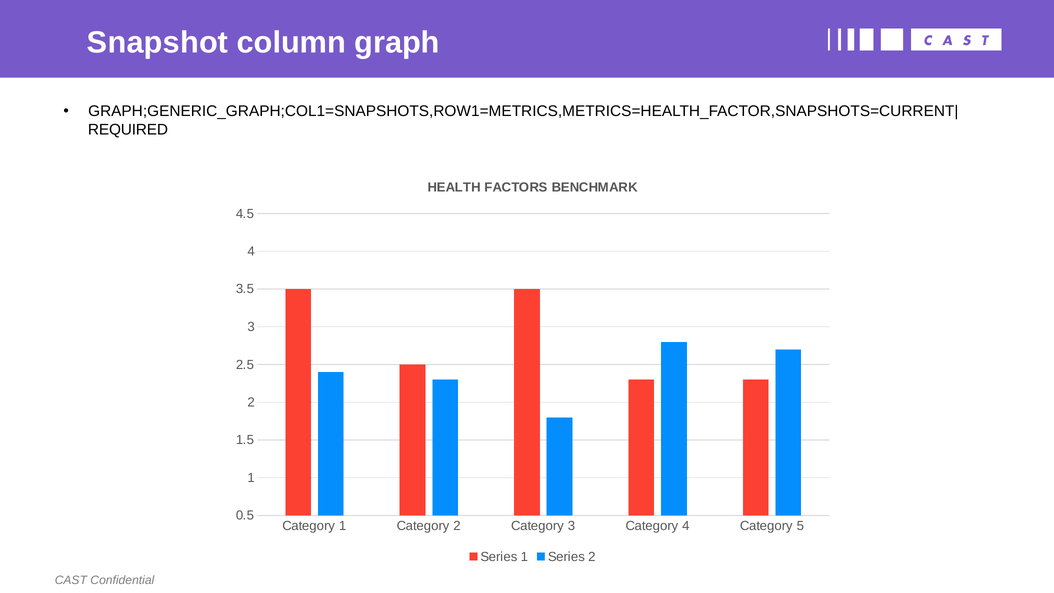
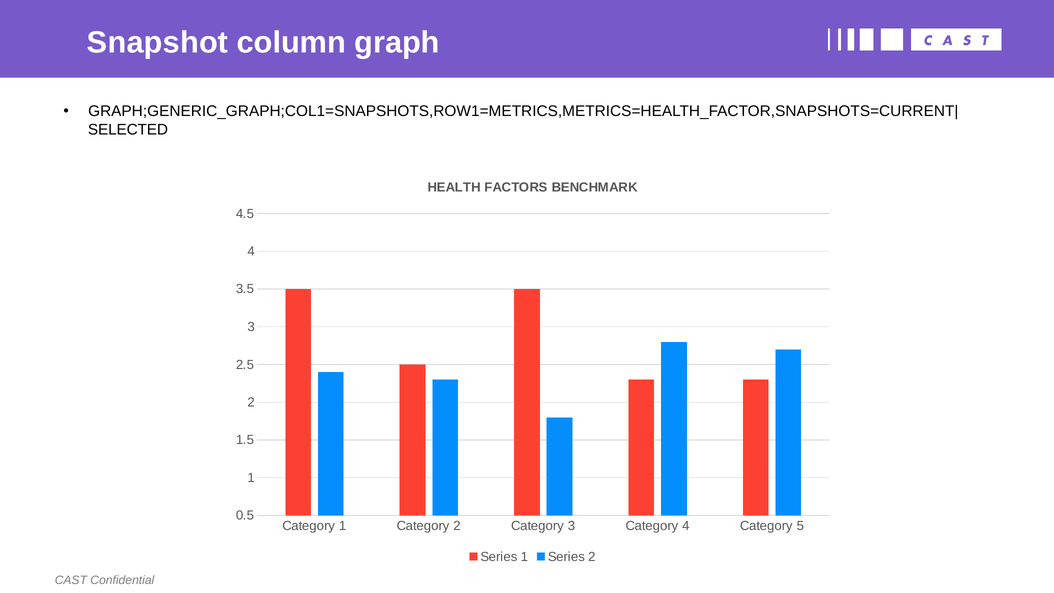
REQUIRED: REQUIRED -> SELECTED
